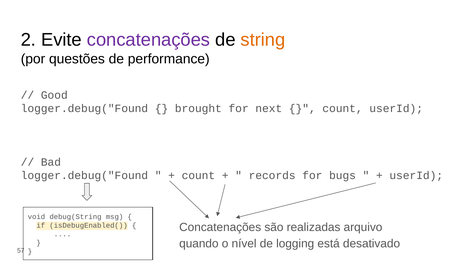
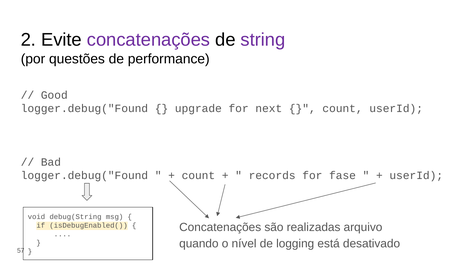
string colour: orange -> purple
brought: brought -> upgrade
bugs: bugs -> fase
